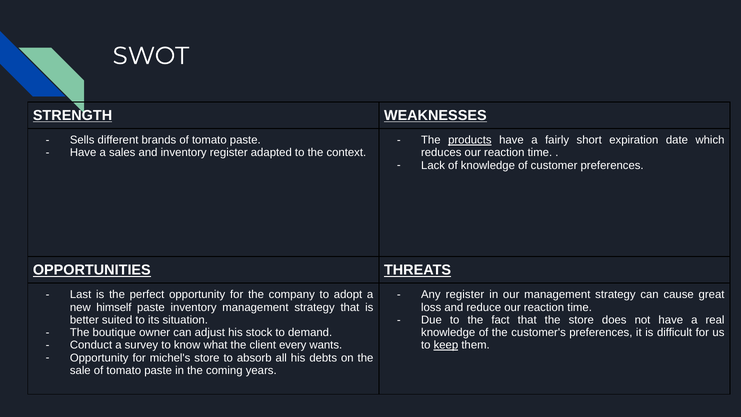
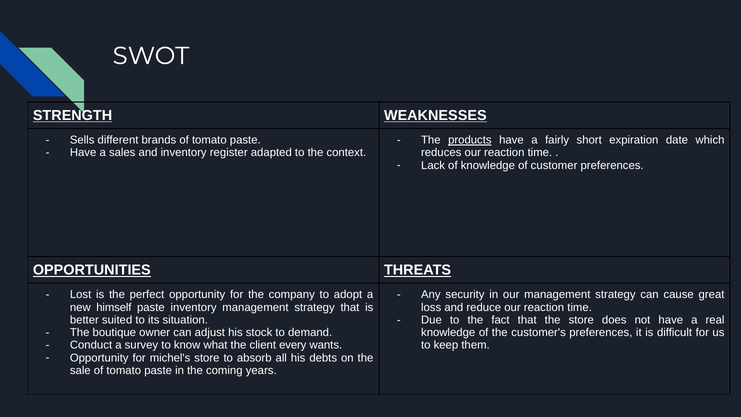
Last: Last -> Lost
Any register: register -> security
keep underline: present -> none
